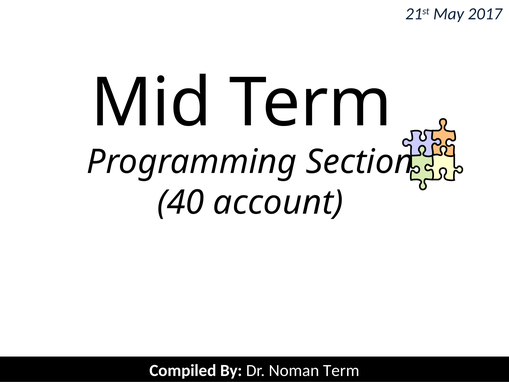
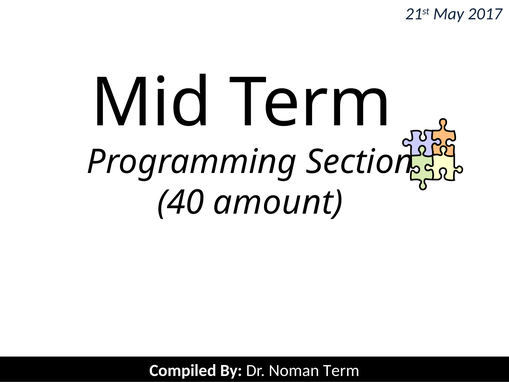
account: account -> amount
